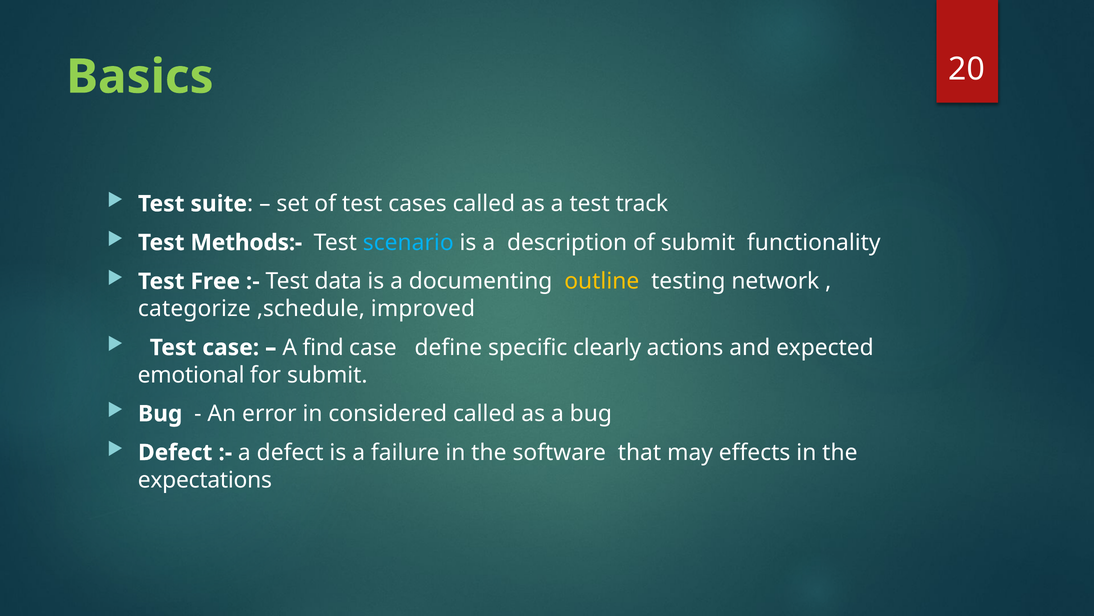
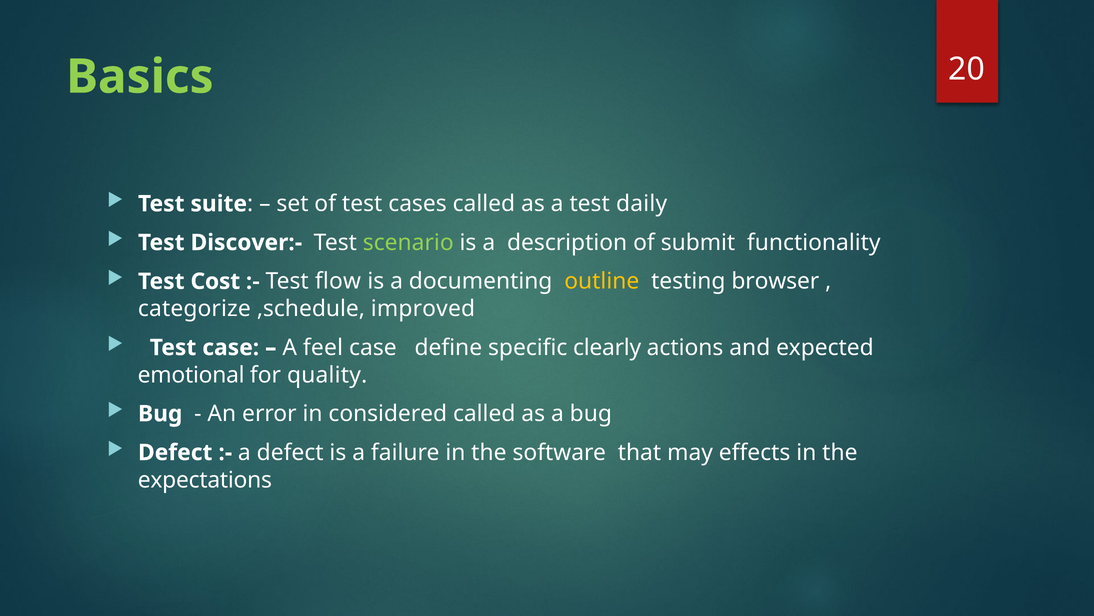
track: track -> daily
Methods:-: Methods:- -> Discover:-
scenario colour: light blue -> light green
Free: Free -> Cost
data: data -> flow
network: network -> browser
find: find -> feel
for submit: submit -> quality
